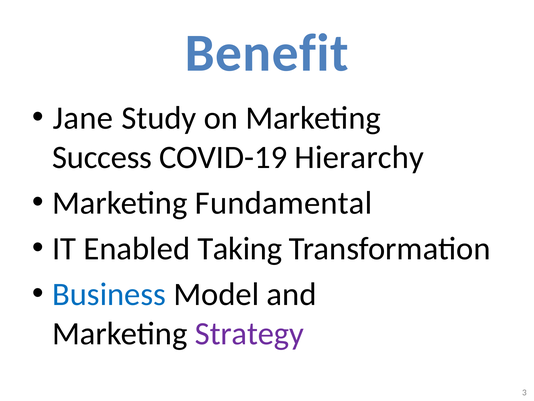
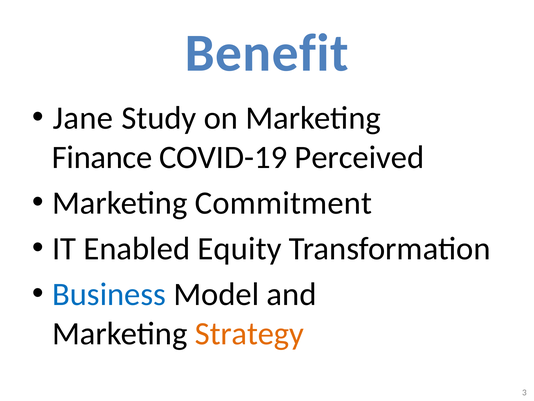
Success: Success -> Finance
Hierarchy: Hierarchy -> Perceived
Fundamental: Fundamental -> Commitment
Taking: Taking -> Equity
Strategy colour: purple -> orange
